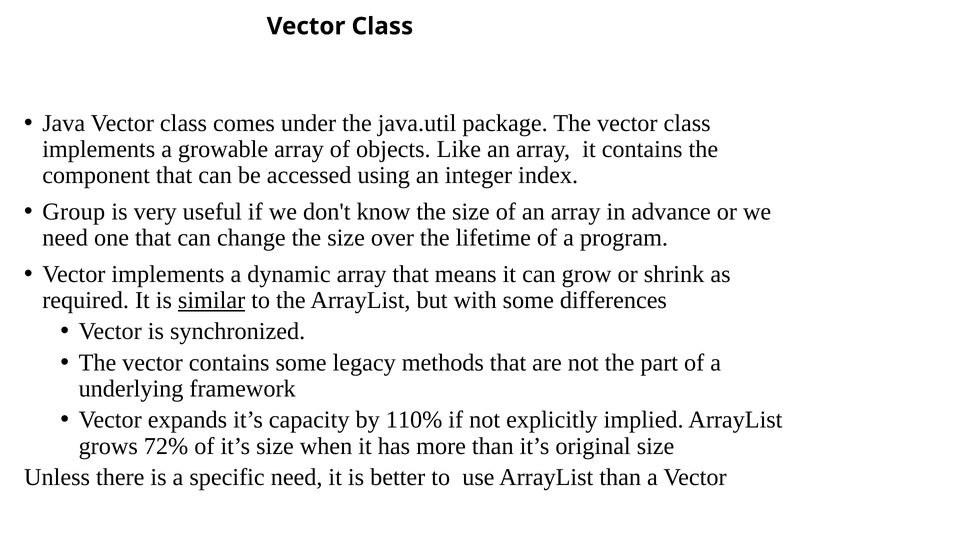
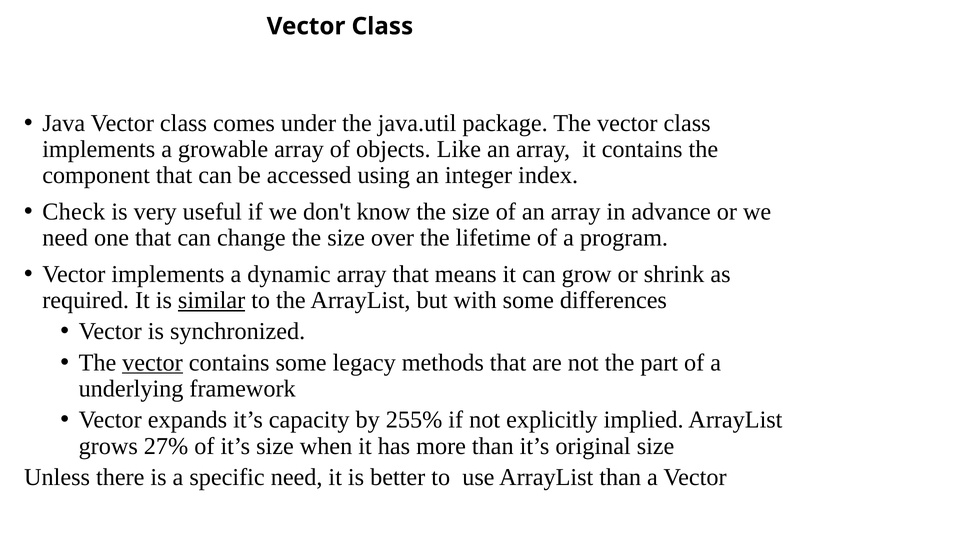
Group: Group -> Check
vector at (152, 363) underline: none -> present
110%: 110% -> 255%
72%: 72% -> 27%
